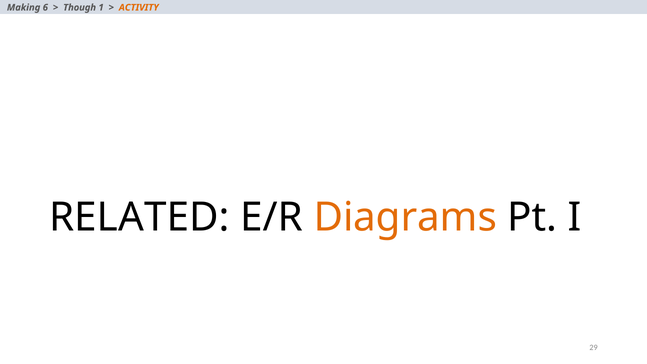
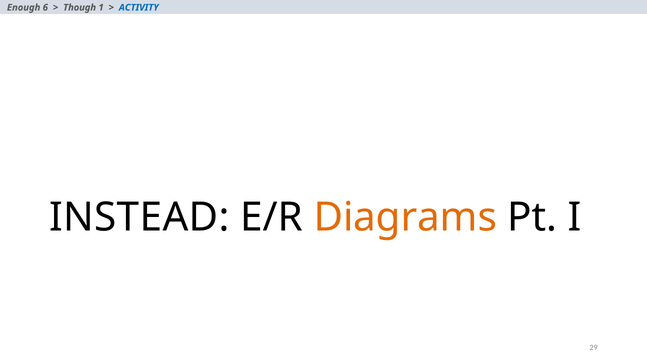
Making: Making -> Enough
ACTIVITY colour: orange -> blue
RELATED: RELATED -> INSTEAD
